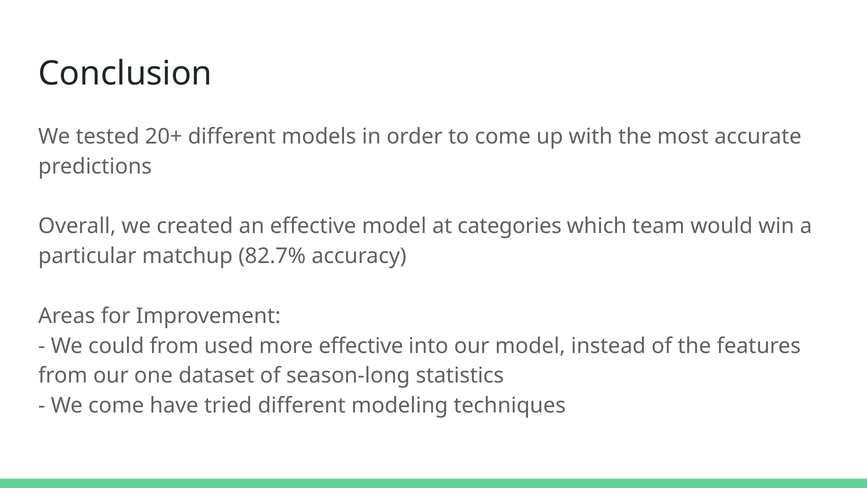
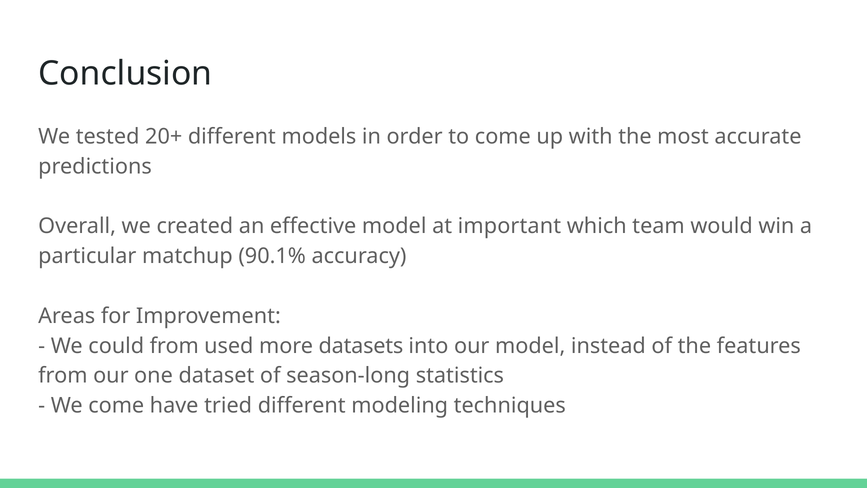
categories: categories -> important
82.7%: 82.7% -> 90.1%
more effective: effective -> datasets
